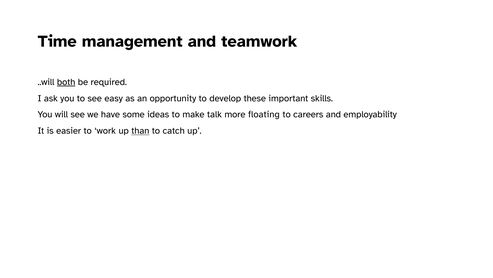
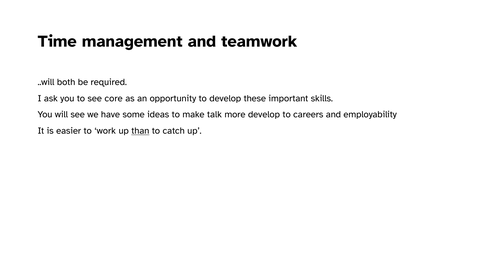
both underline: present -> none
easy: easy -> core
more floating: floating -> develop
